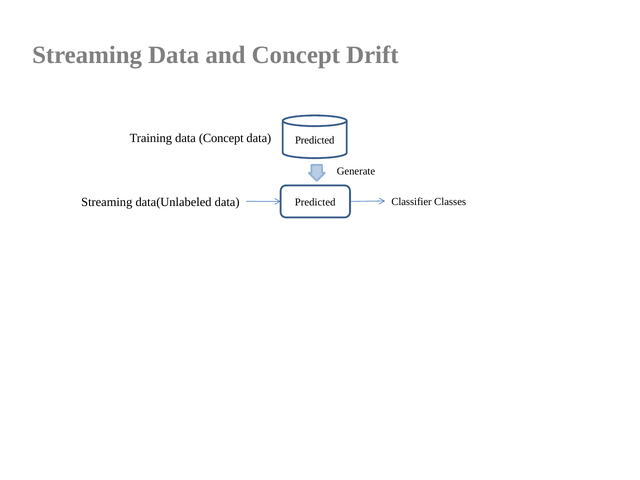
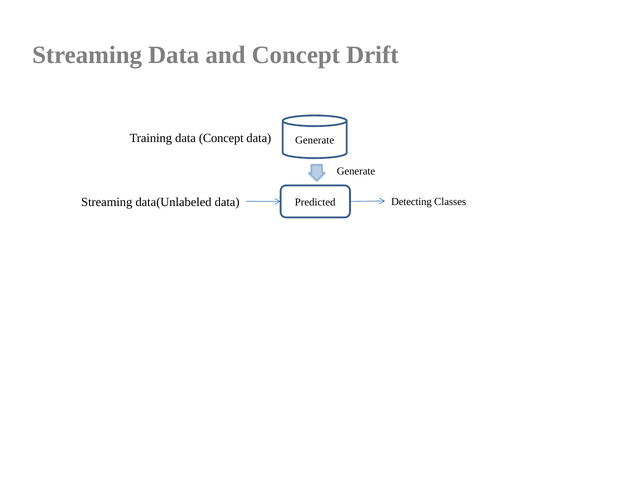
Predicted at (315, 140): Predicted -> Generate
Classifier: Classifier -> Detecting
